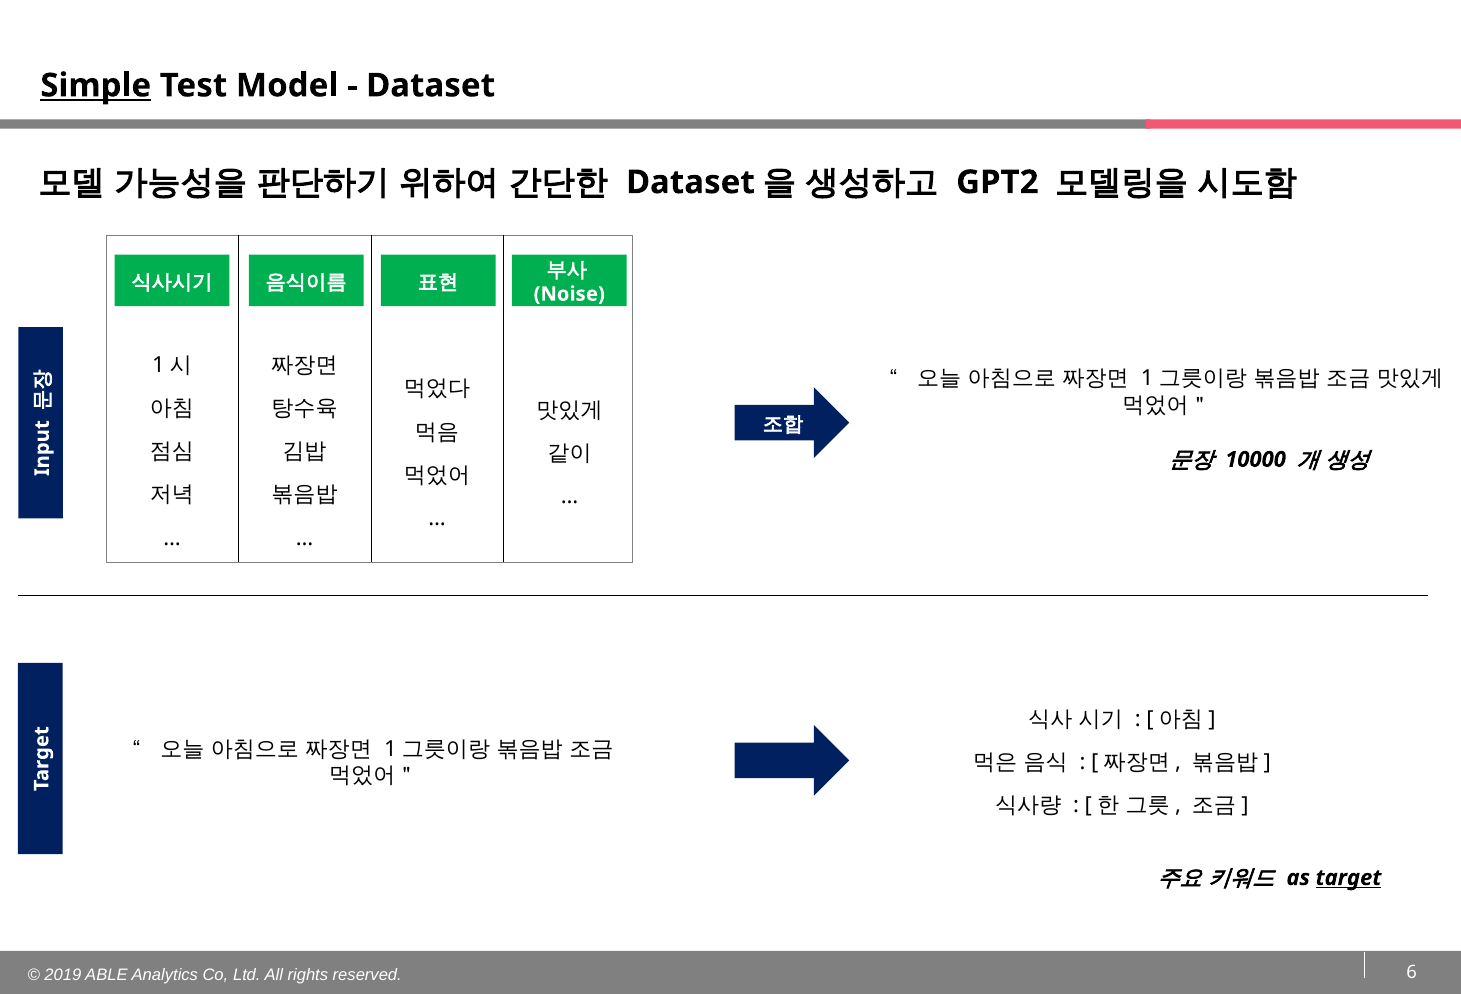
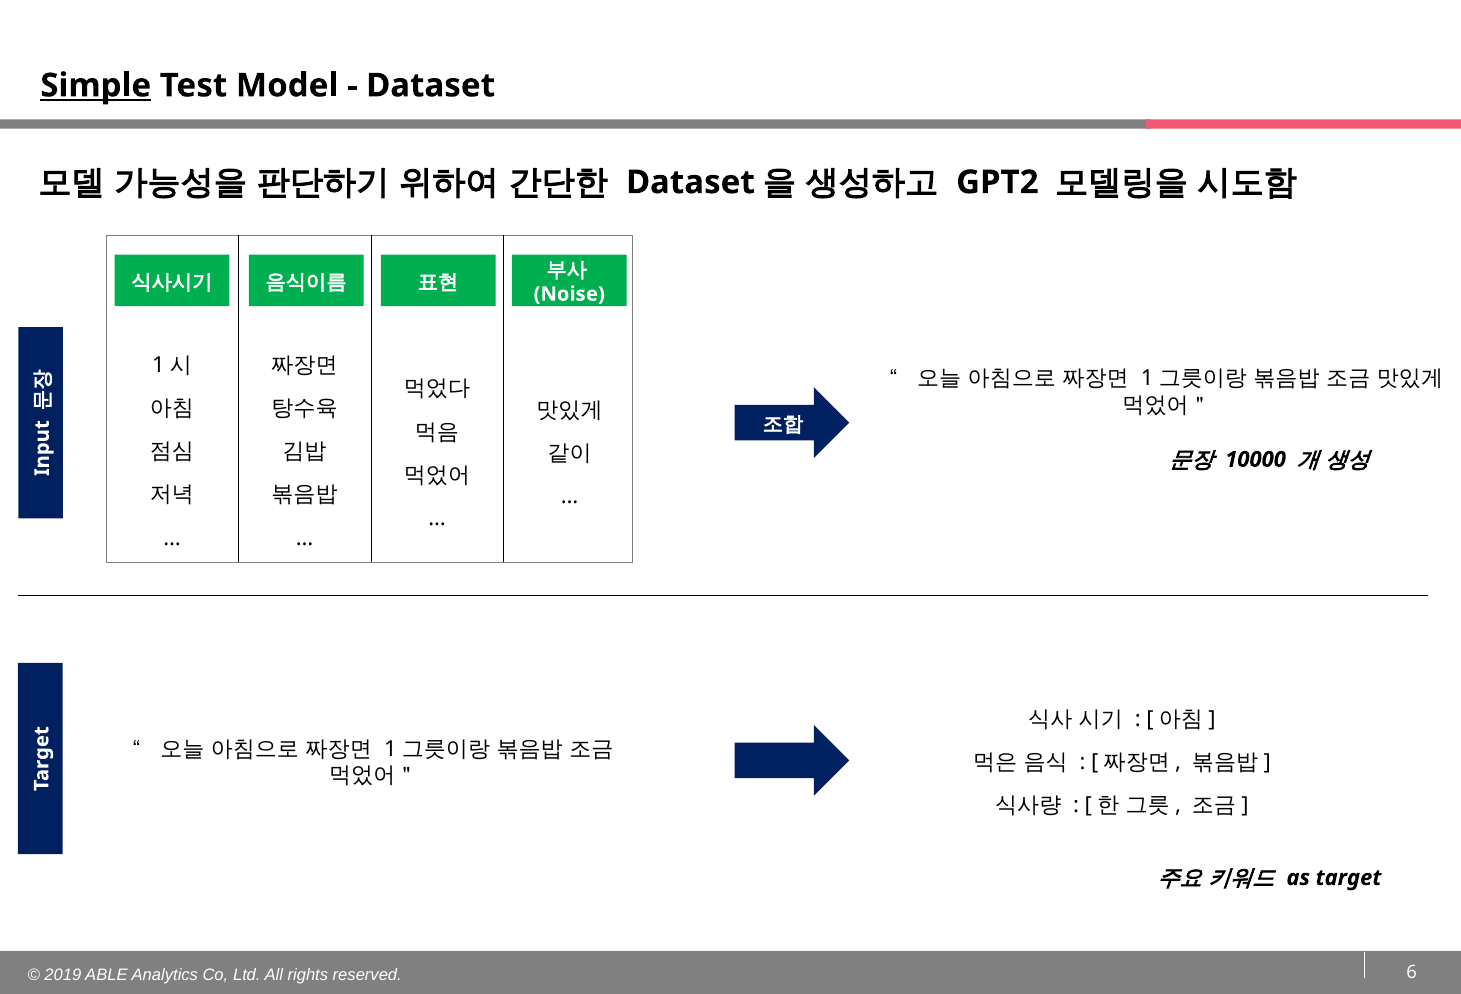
target underline: present -> none
